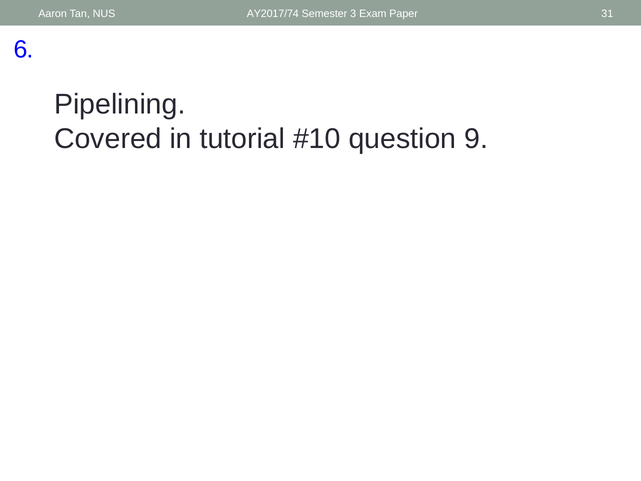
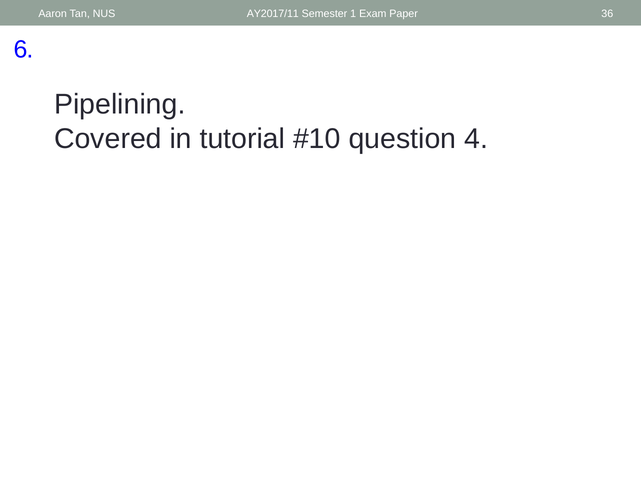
AY2017/74: AY2017/74 -> AY2017/11
3: 3 -> 1
31: 31 -> 36
9: 9 -> 4
